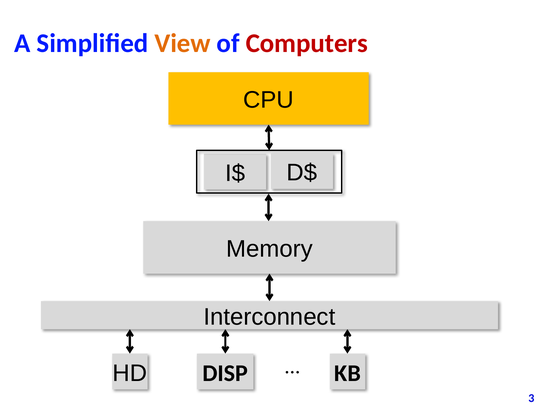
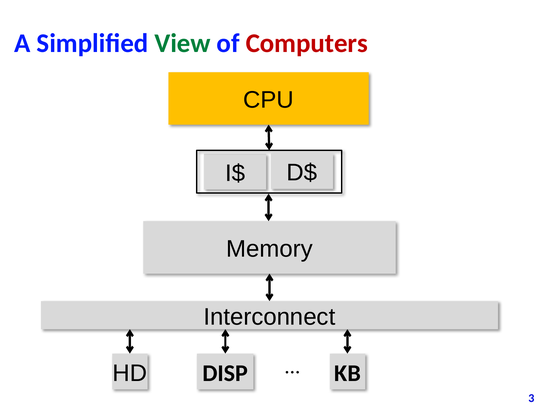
View colour: orange -> green
